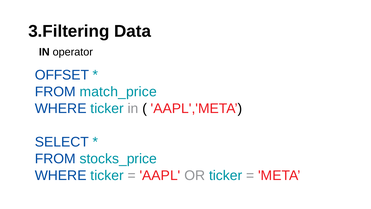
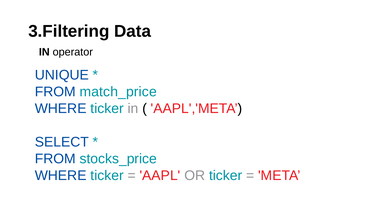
OFFSET: OFFSET -> UNIQUE
